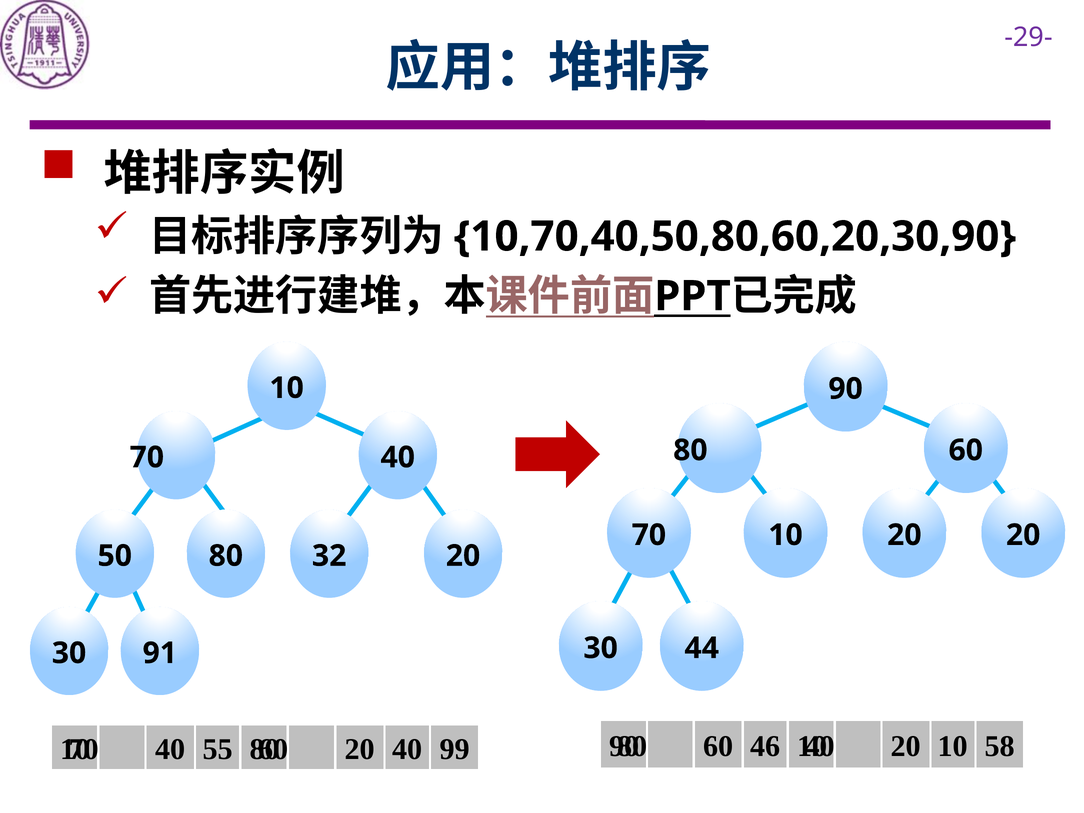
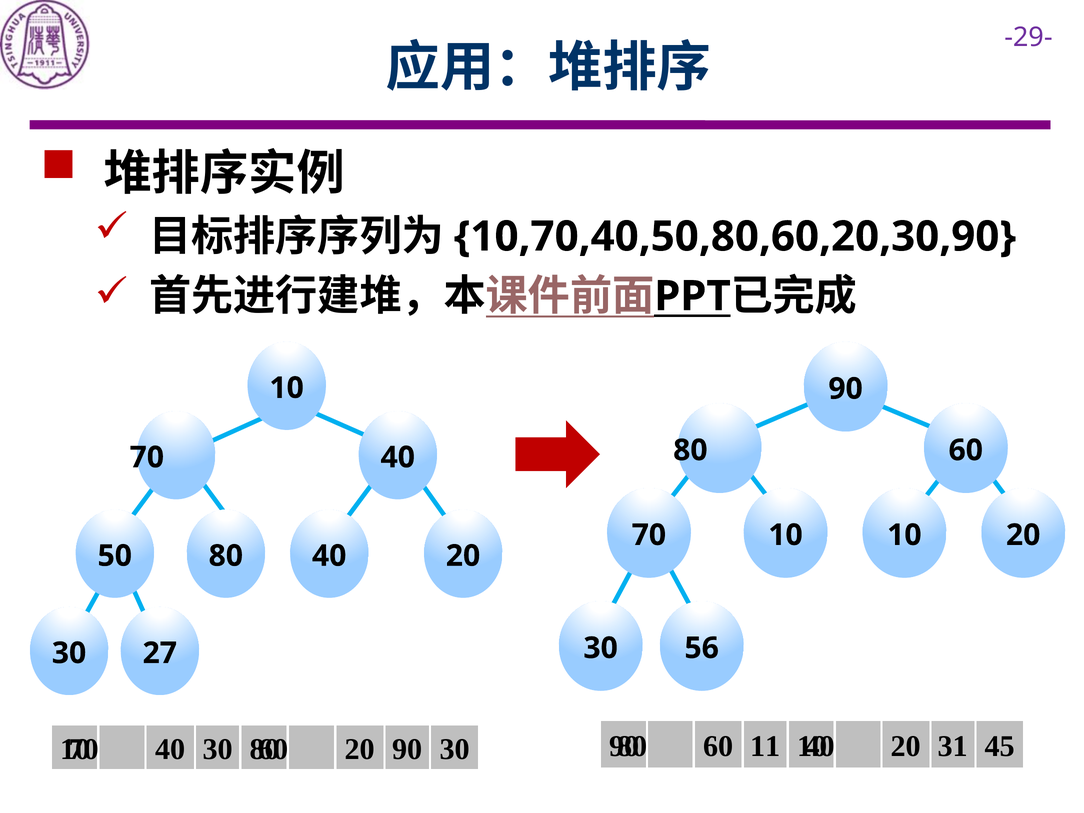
20 at (904, 535): 20 -> 10
80 32: 32 -> 40
44: 44 -> 56
91: 91 -> 27
46: 46 -> 11
10 at (953, 746): 10 -> 31
58: 58 -> 45
55 at (218, 749): 55 -> 30
40 at (407, 749): 40 -> 90
20 99: 99 -> 30
